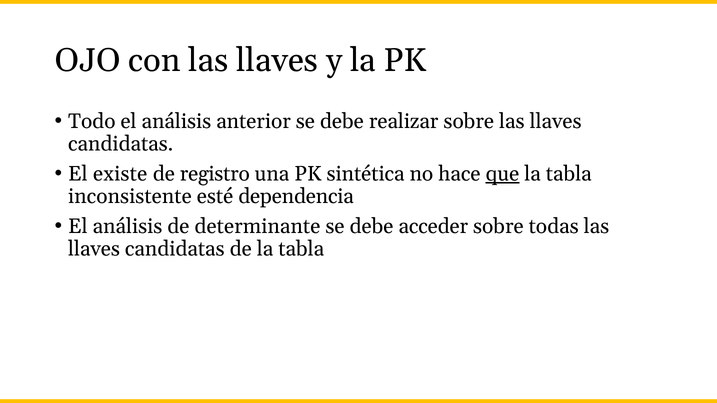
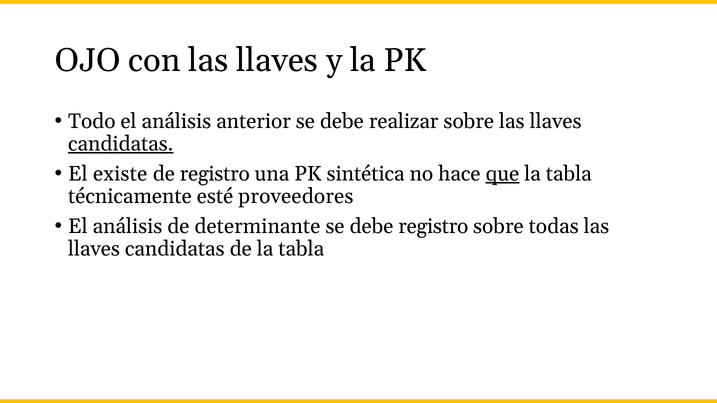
candidatas at (121, 144) underline: none -> present
inconsistente: inconsistente -> técnicamente
dependencia: dependencia -> proveedores
debe acceder: acceder -> registro
